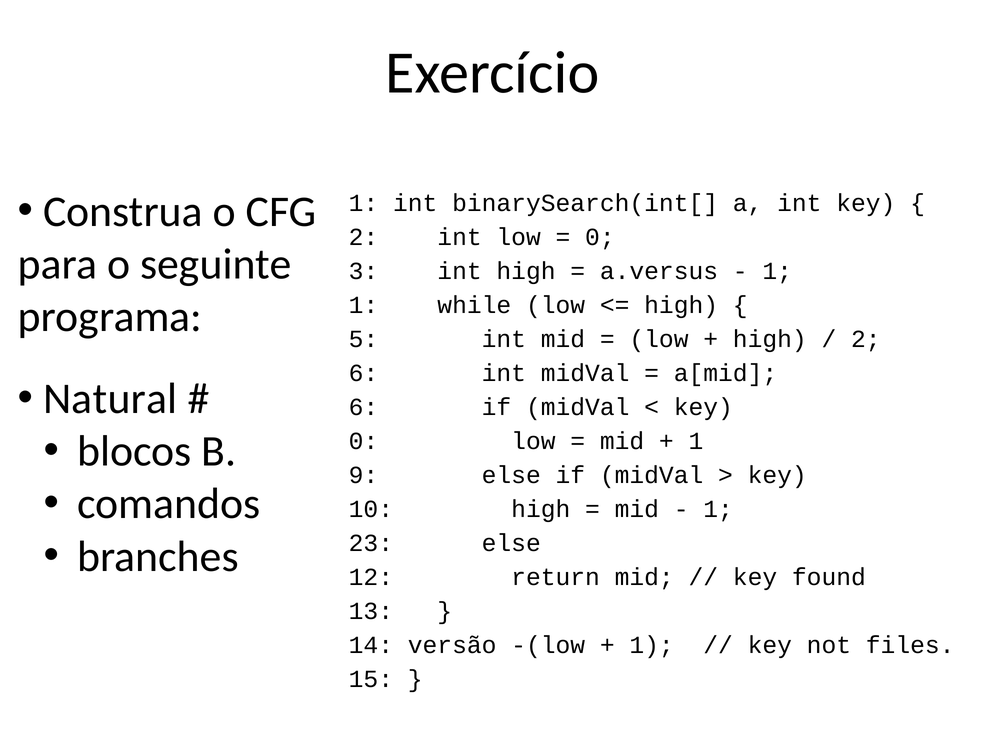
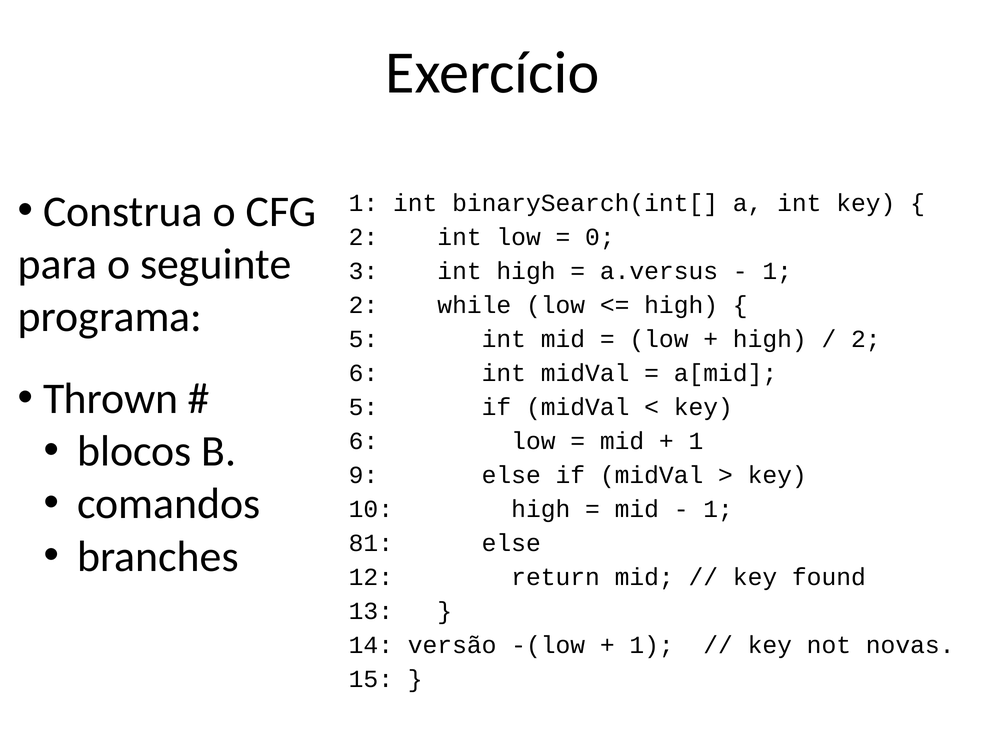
1 at (363, 305): 1 -> 2
Natural: Natural -> Thrown
6 at (363, 407): 6 -> 5
0 at (363, 441): 0 -> 6
23: 23 -> 81
files: files -> novas
